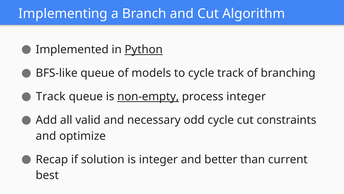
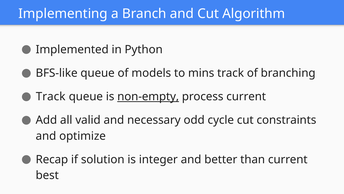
Python underline: present -> none
to cycle: cycle -> mins
process integer: integer -> current
